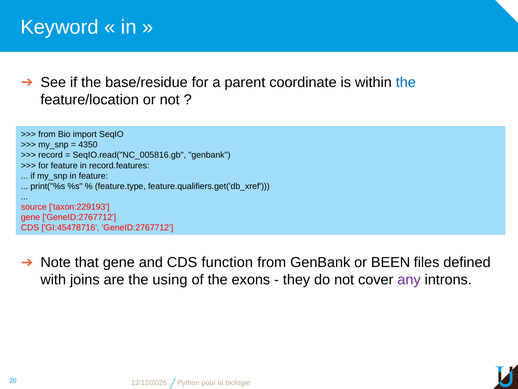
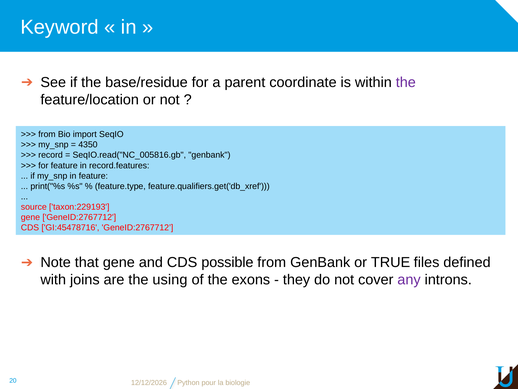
the at (406, 82) colour: blue -> purple
function: function -> possible
BEEN: BEEN -> TRUE
